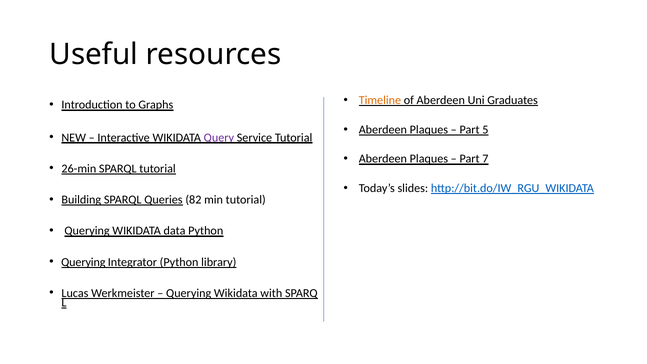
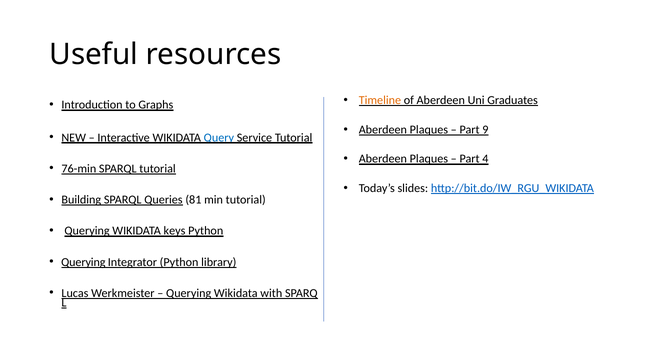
5: 5 -> 9
Query colour: purple -> blue
7: 7 -> 4
26-min: 26-min -> 76-min
82: 82 -> 81
data: data -> keys
